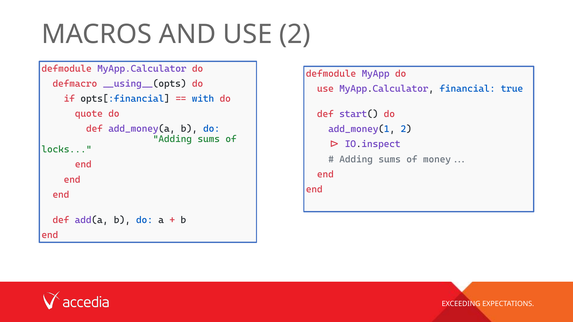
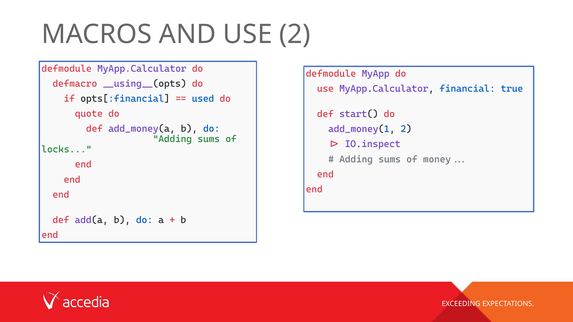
with: with -> used
